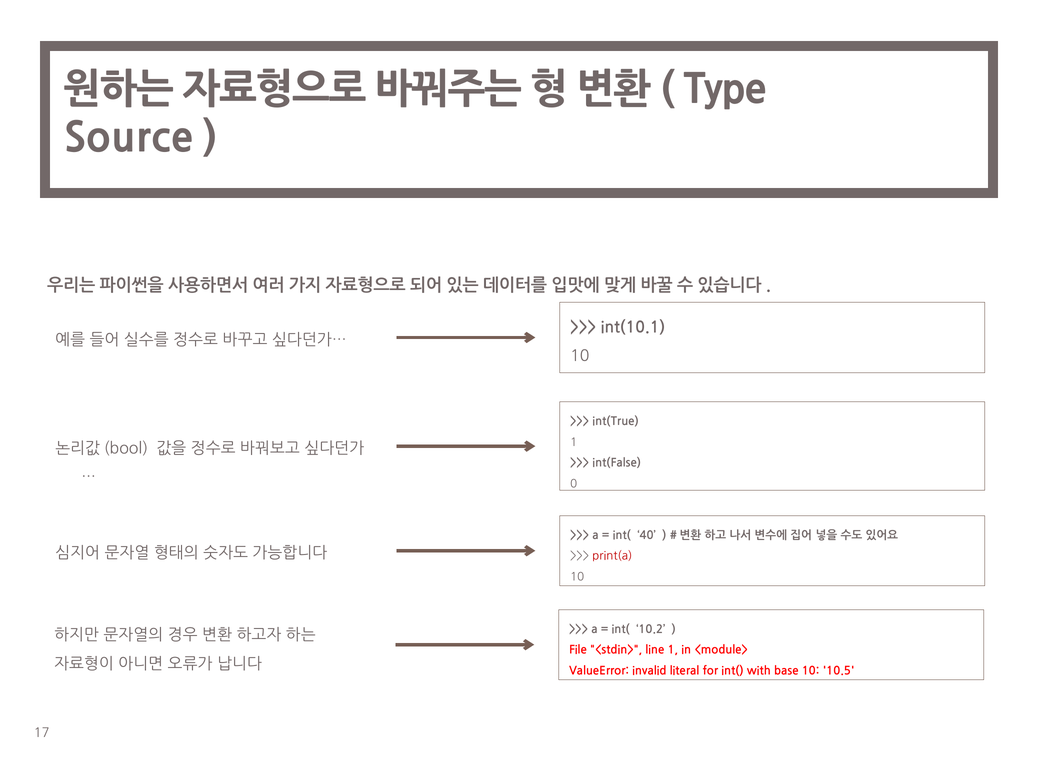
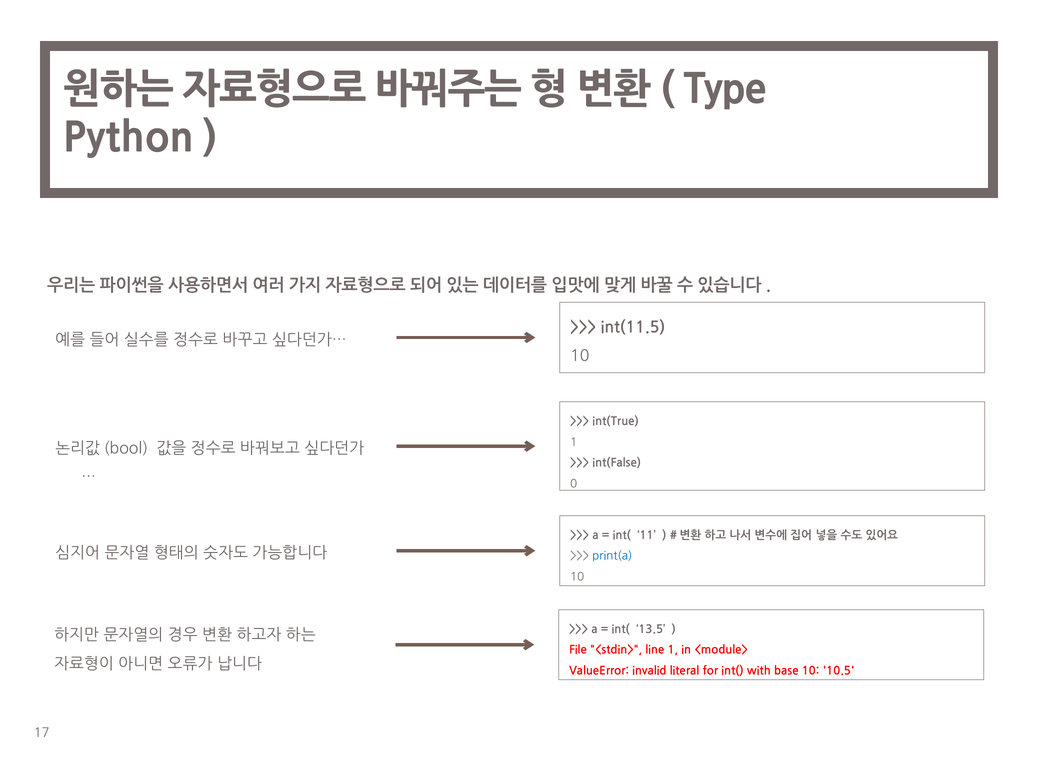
Source: Source -> Python
int(10.1: int(10.1 -> int(11.5
40: 40 -> 11
print(a colour: red -> blue
10.2: 10.2 -> 13.5
